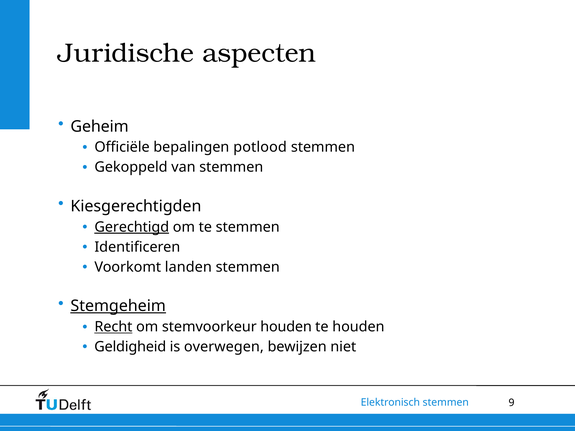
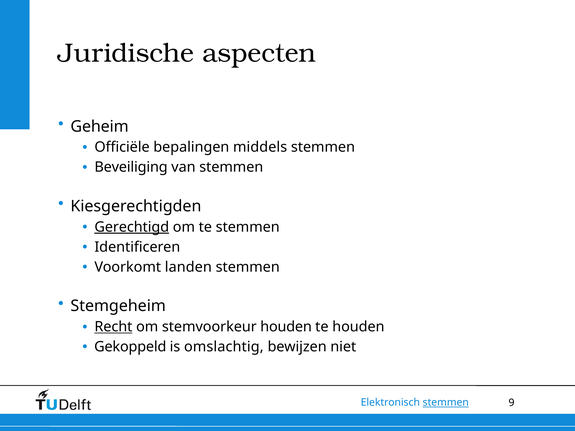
potlood: potlood -> middels
Gekoppeld: Gekoppeld -> Beveiliging
Stemgeheim underline: present -> none
Geldigheid: Geldigheid -> Gekoppeld
overwegen: overwegen -> omslachtig
stemmen at (446, 403) underline: none -> present
